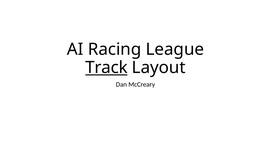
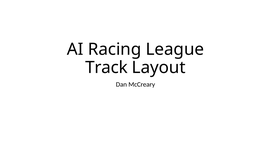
Track underline: present -> none
